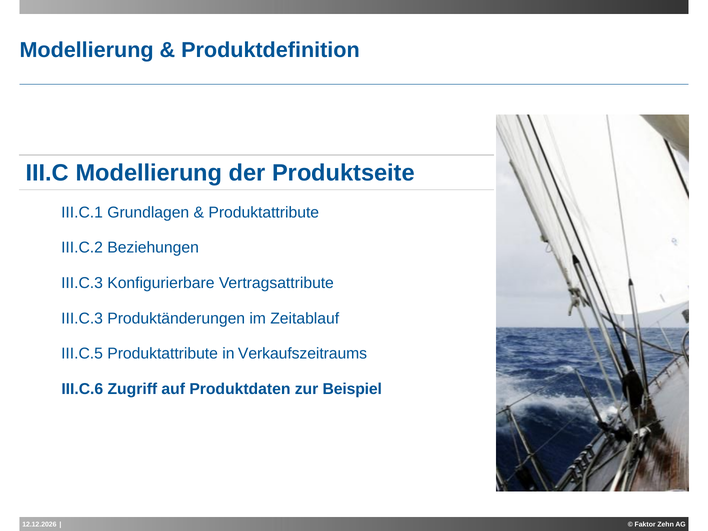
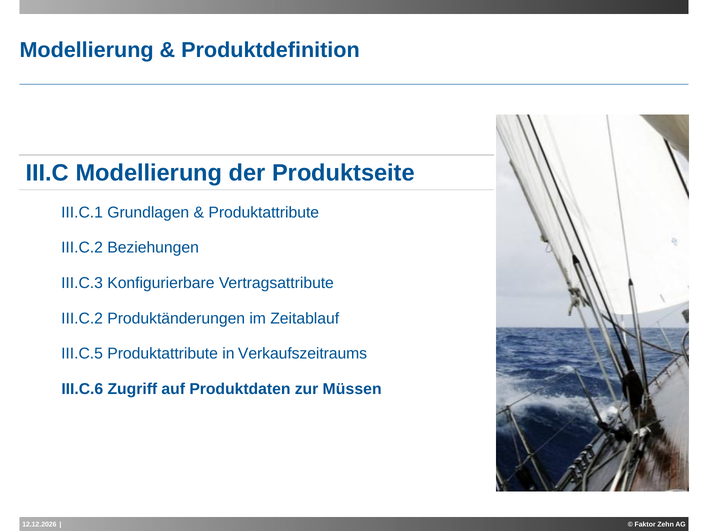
III.C.3 at (82, 318): III.C.3 -> III.C.2
Beispiel: Beispiel -> Müssen
